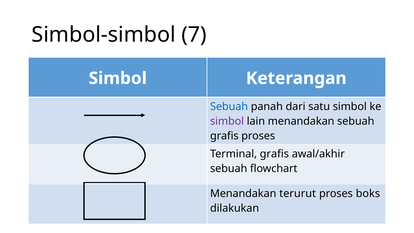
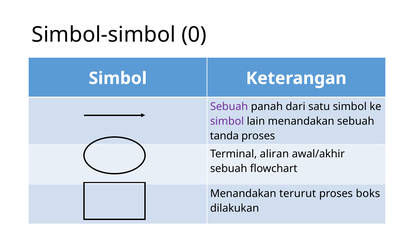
7: 7 -> 0
Sebuah at (229, 107) colour: blue -> purple
grafis at (224, 136): grafis -> tanda
Terminal grafis: grafis -> aliran
